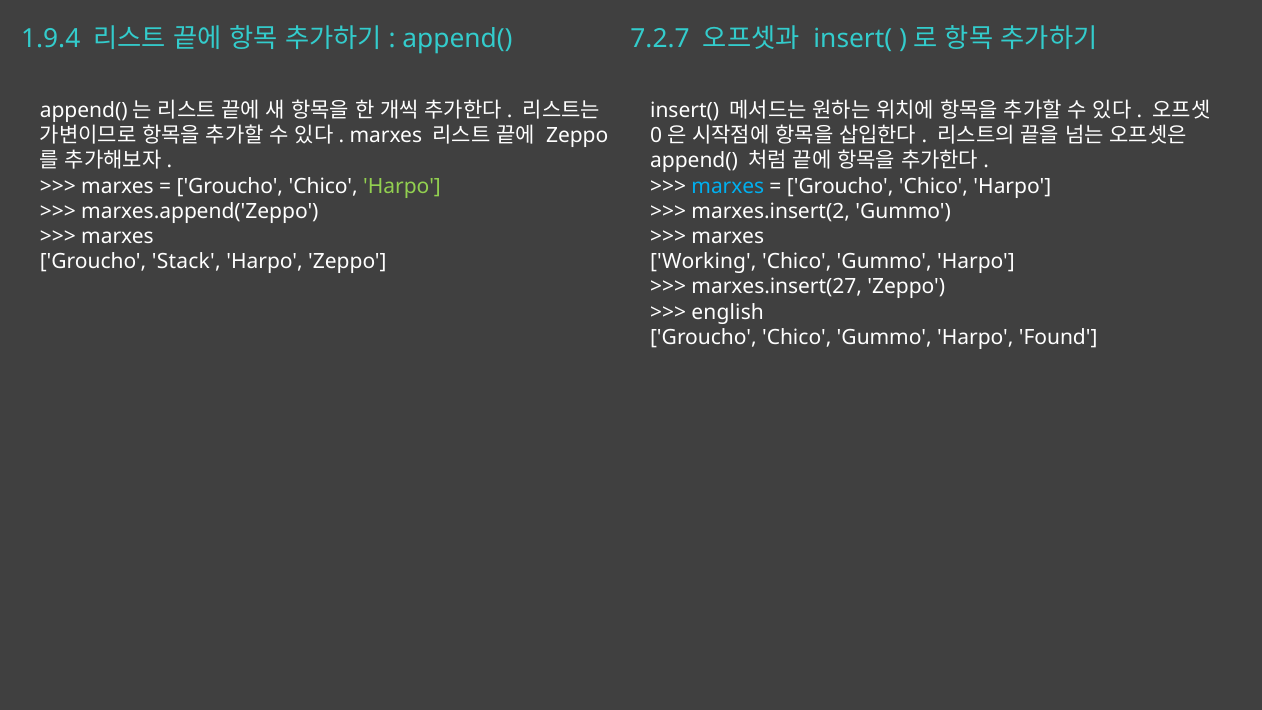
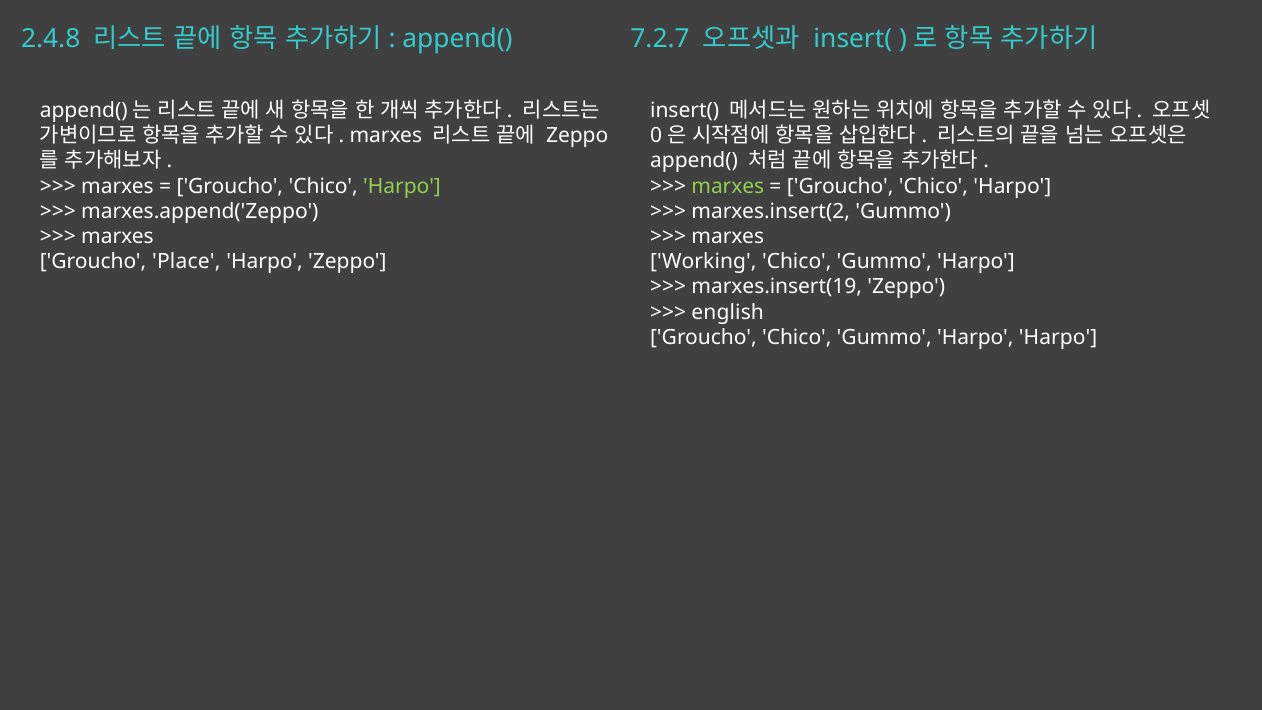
1.9.4: 1.9.4 -> 2.4.8
marxes at (728, 186) colour: light blue -> light green
Stack: Stack -> Place
marxes.insert(27: marxes.insert(27 -> marxes.insert(19
Harpo Found: Found -> Harpo
